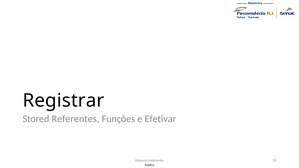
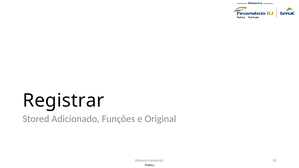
Referentes: Referentes -> Adicionado
Efetivar: Efetivar -> Original
